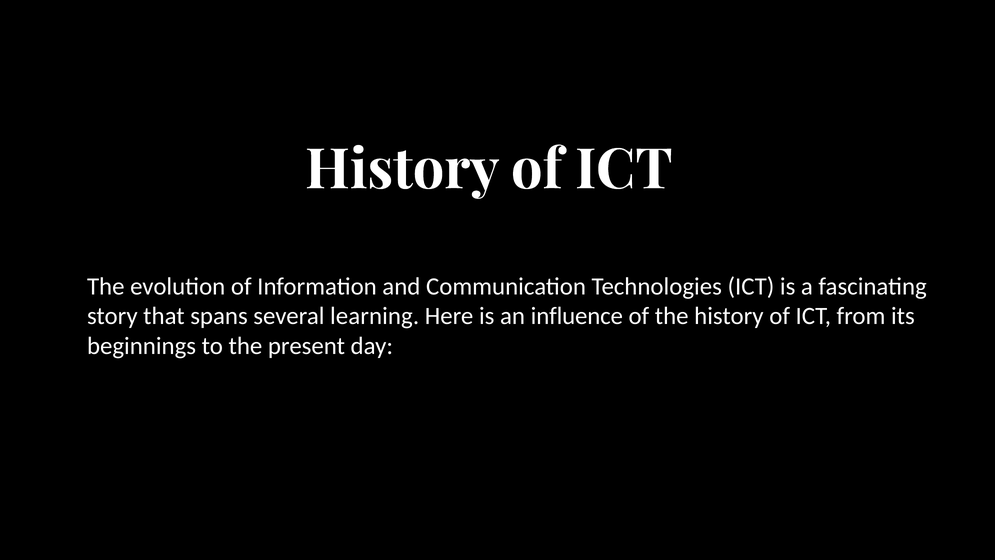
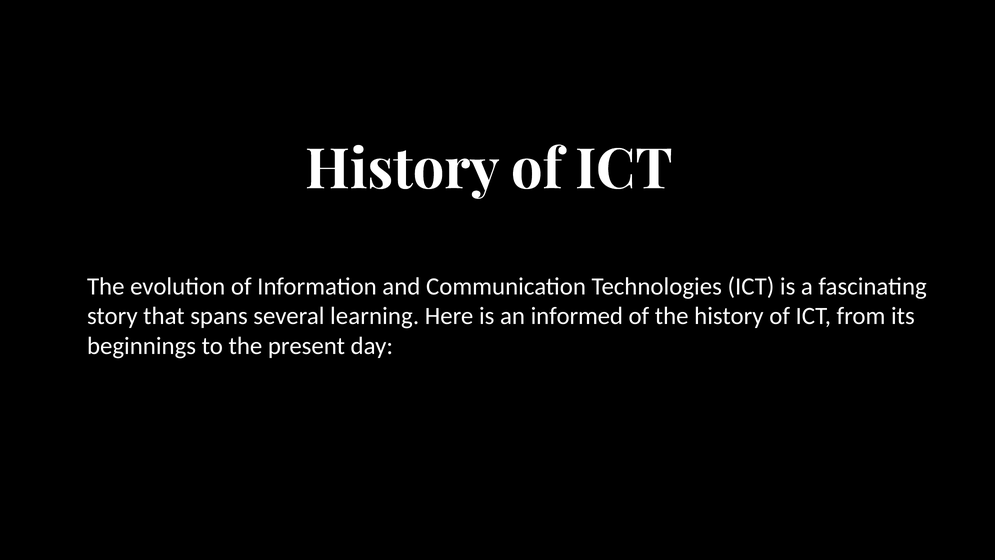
influence: influence -> informed
